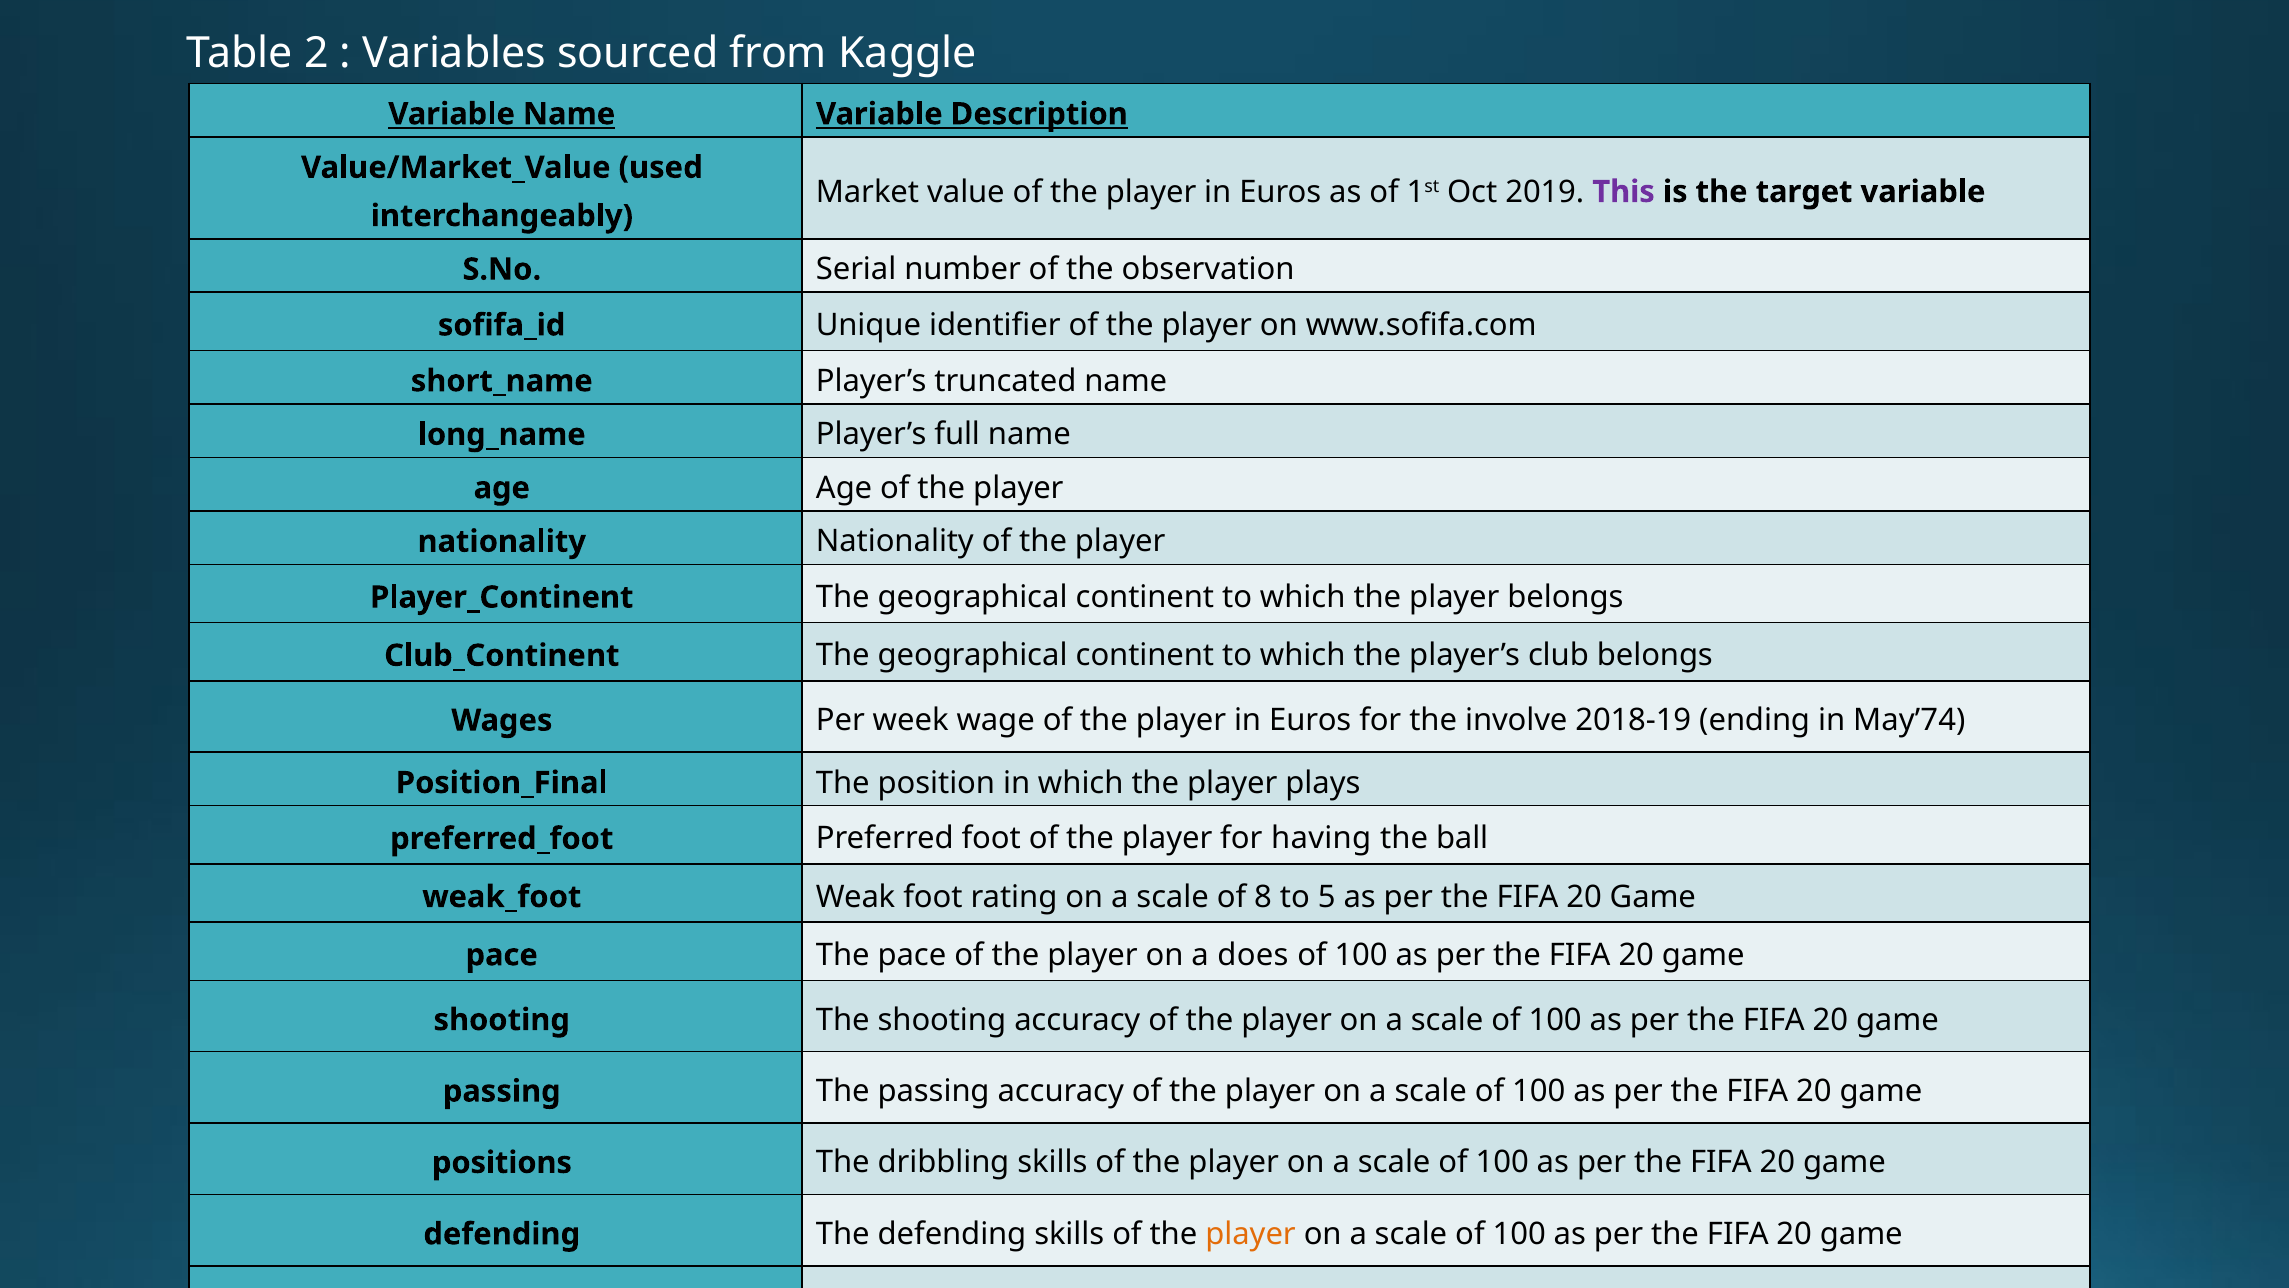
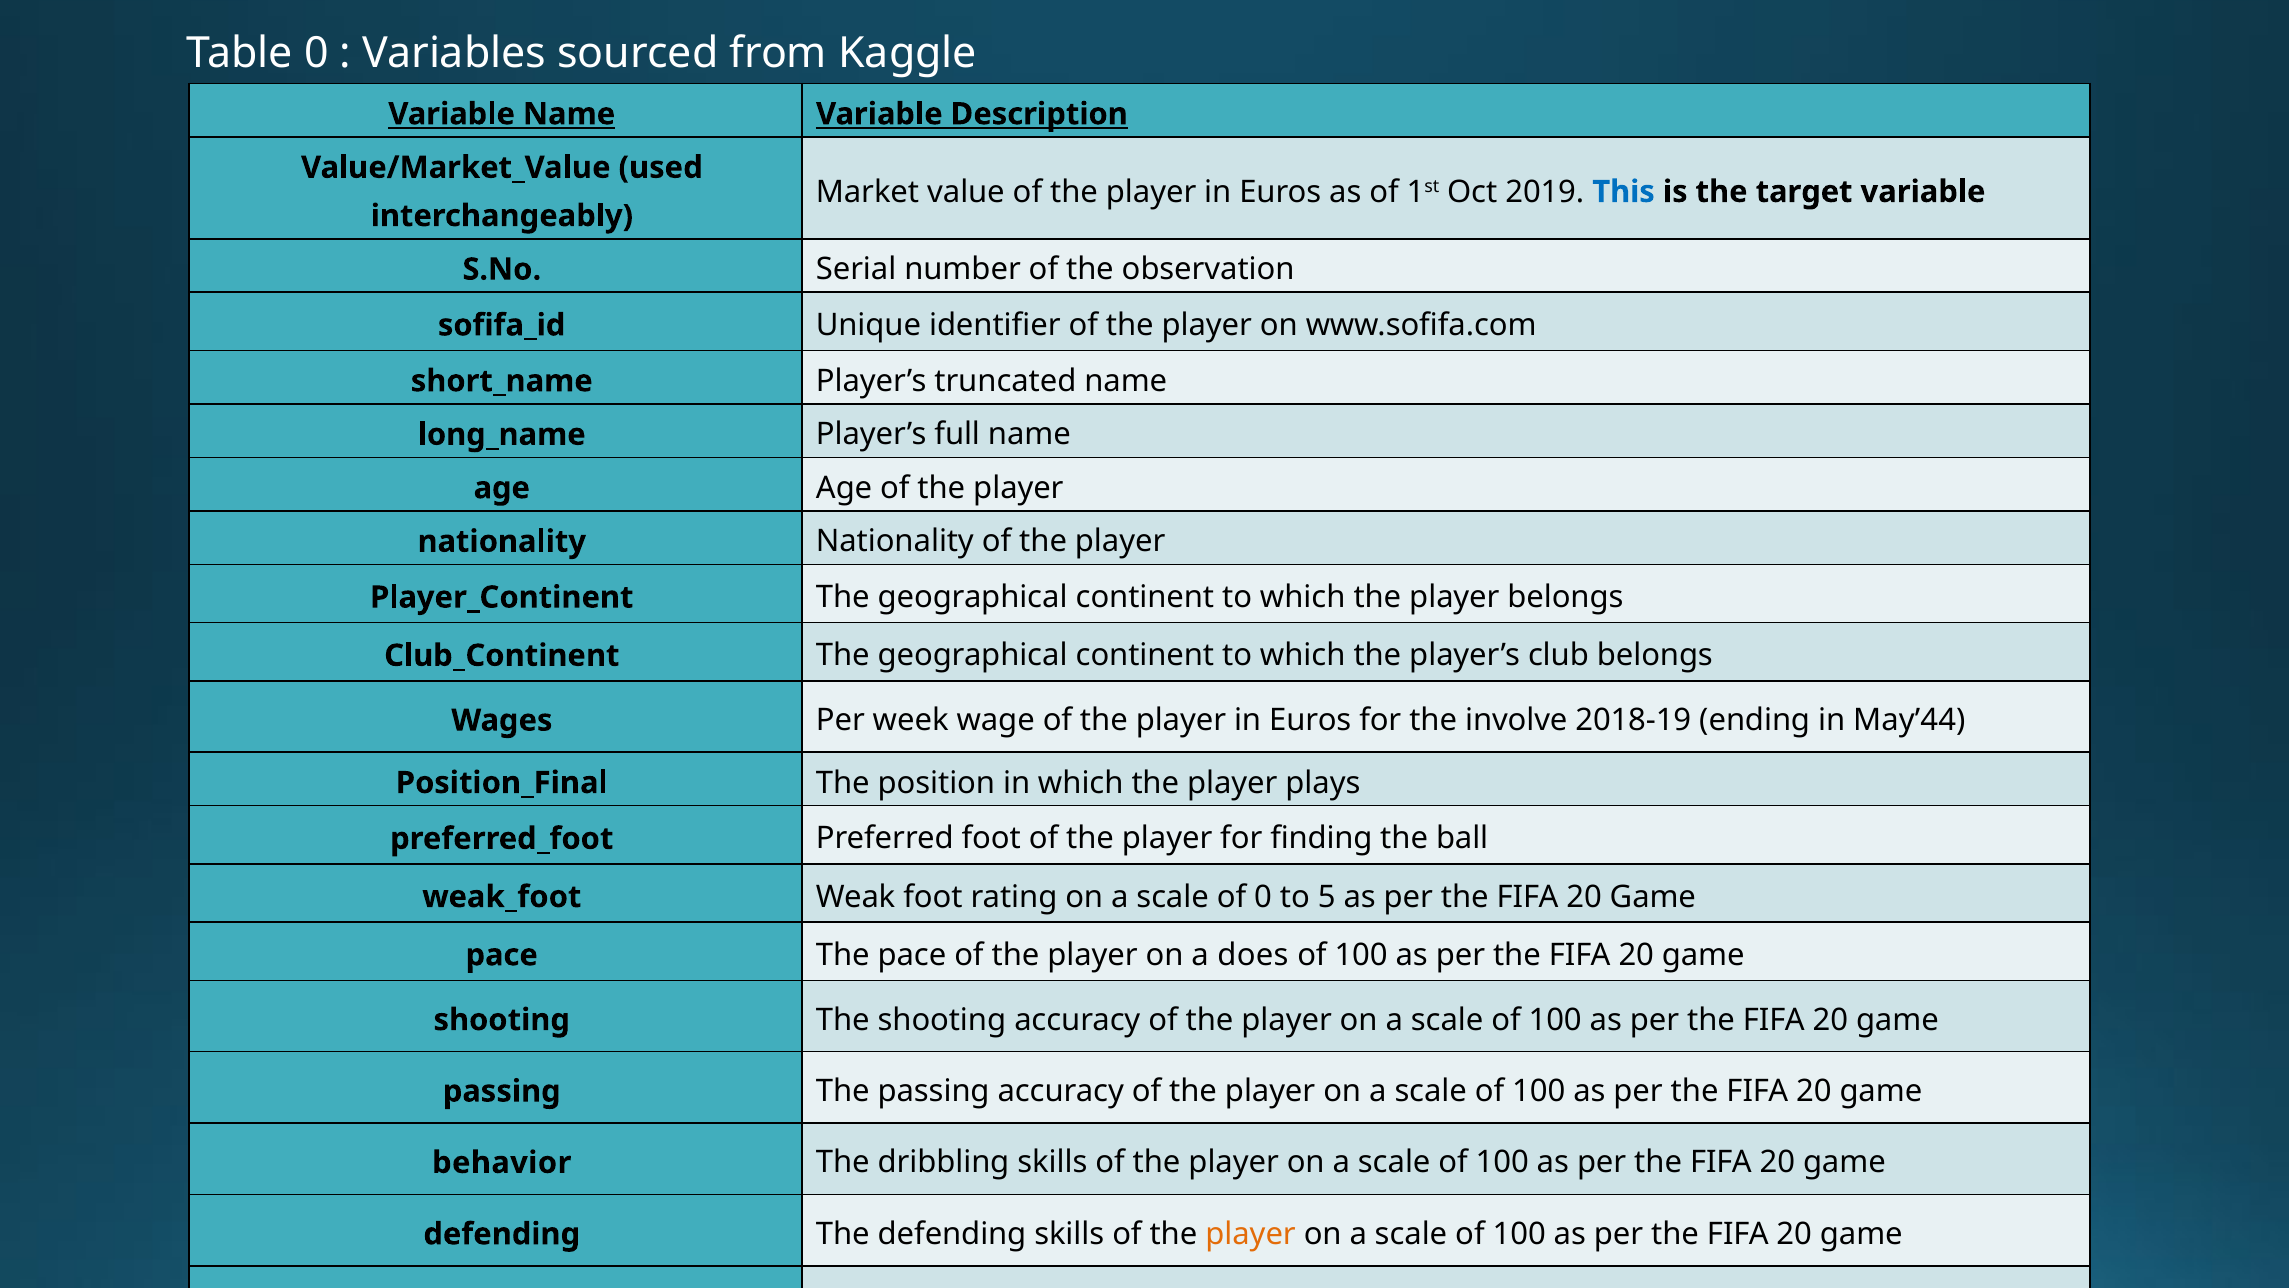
Table 2: 2 -> 0
This colour: purple -> blue
May’74: May’74 -> May’44
having: having -> finding
of 8: 8 -> 0
positions: positions -> behavior
